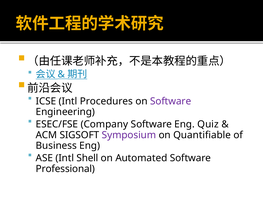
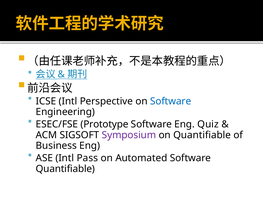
Procedures: Procedures -> Perspective
Software at (171, 101) colour: purple -> blue
Company: Company -> Prototype
Shell: Shell -> Pass
Professional at (65, 169): Professional -> Quantifiable
